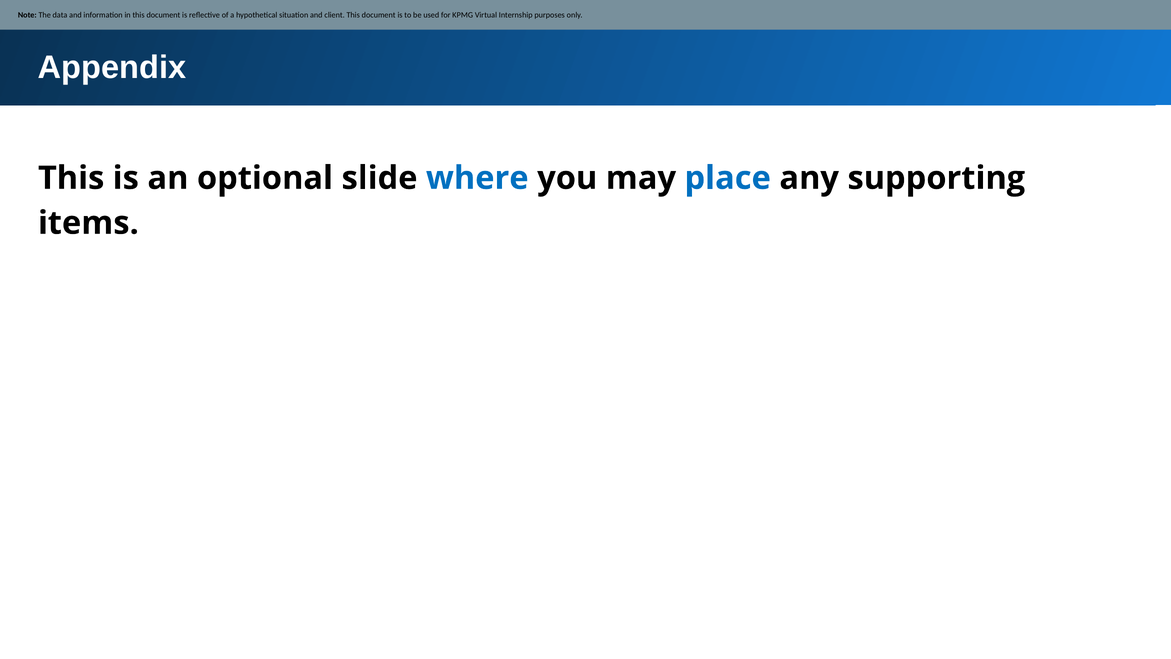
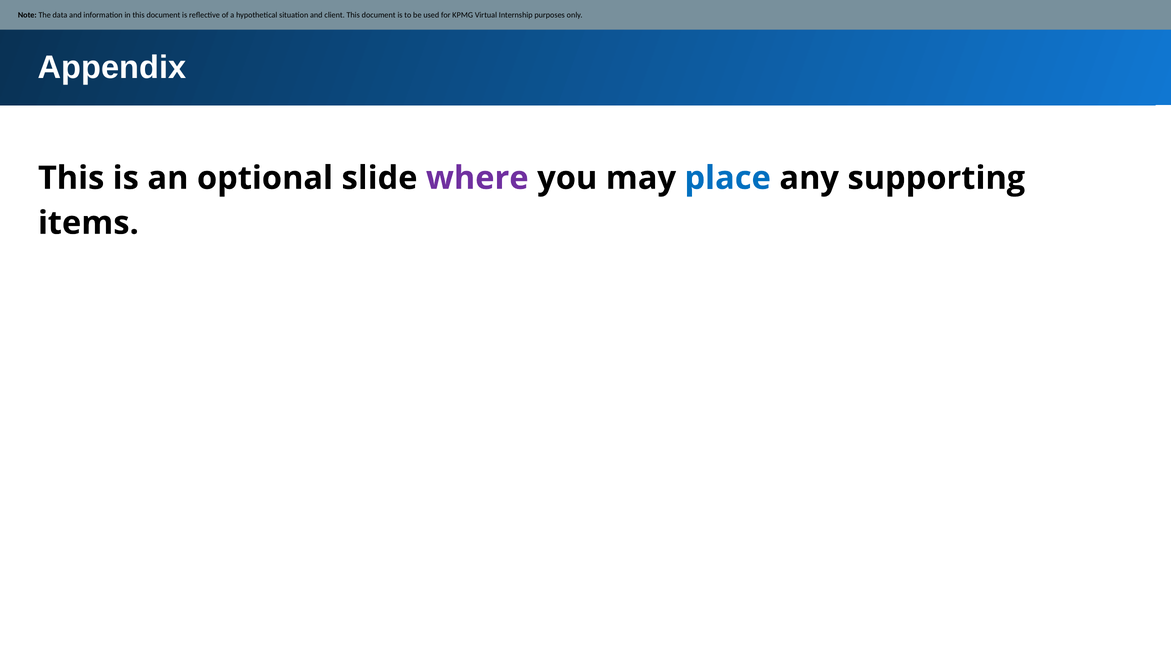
where colour: blue -> purple
